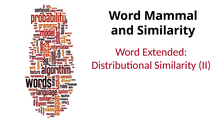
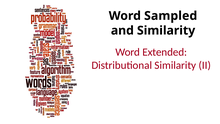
Mammal: Mammal -> Sampled
